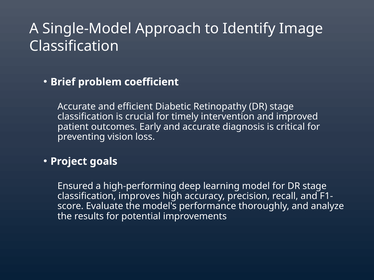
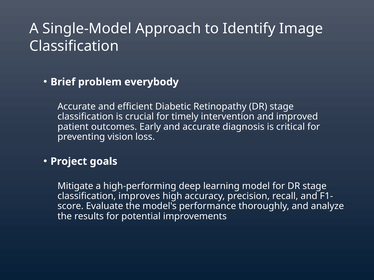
coefficient: coefficient -> everybody
Ensured: Ensured -> Mitigate
